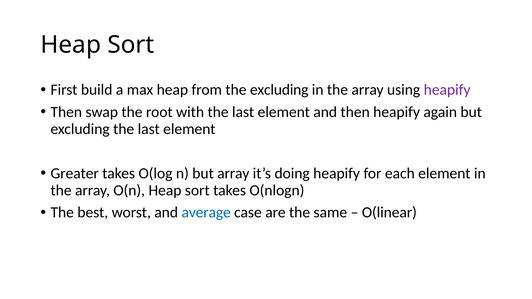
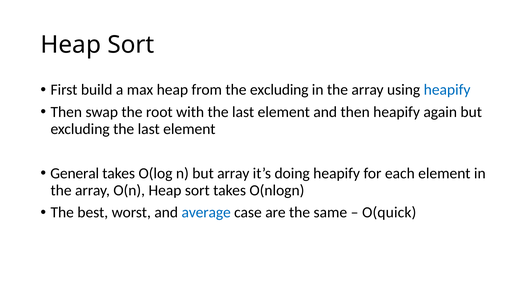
heapify at (447, 90) colour: purple -> blue
Greater: Greater -> General
O(linear: O(linear -> O(quick
